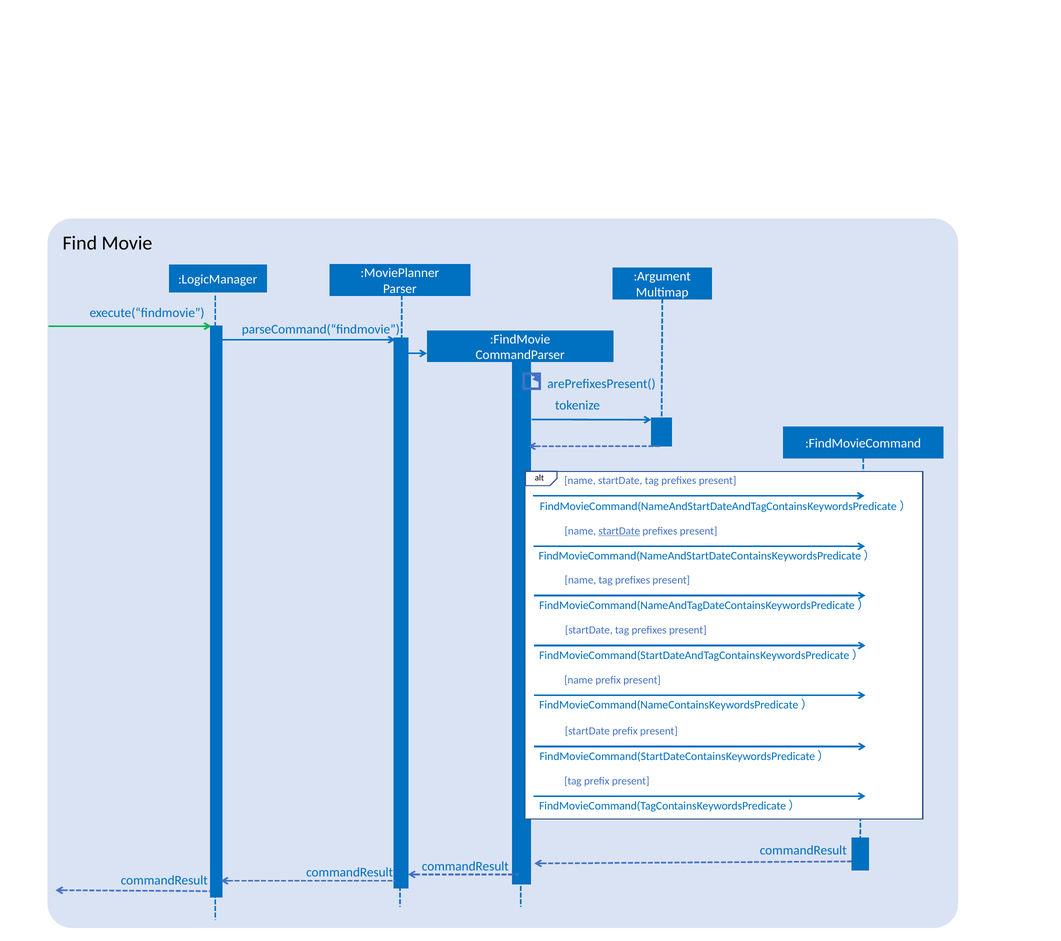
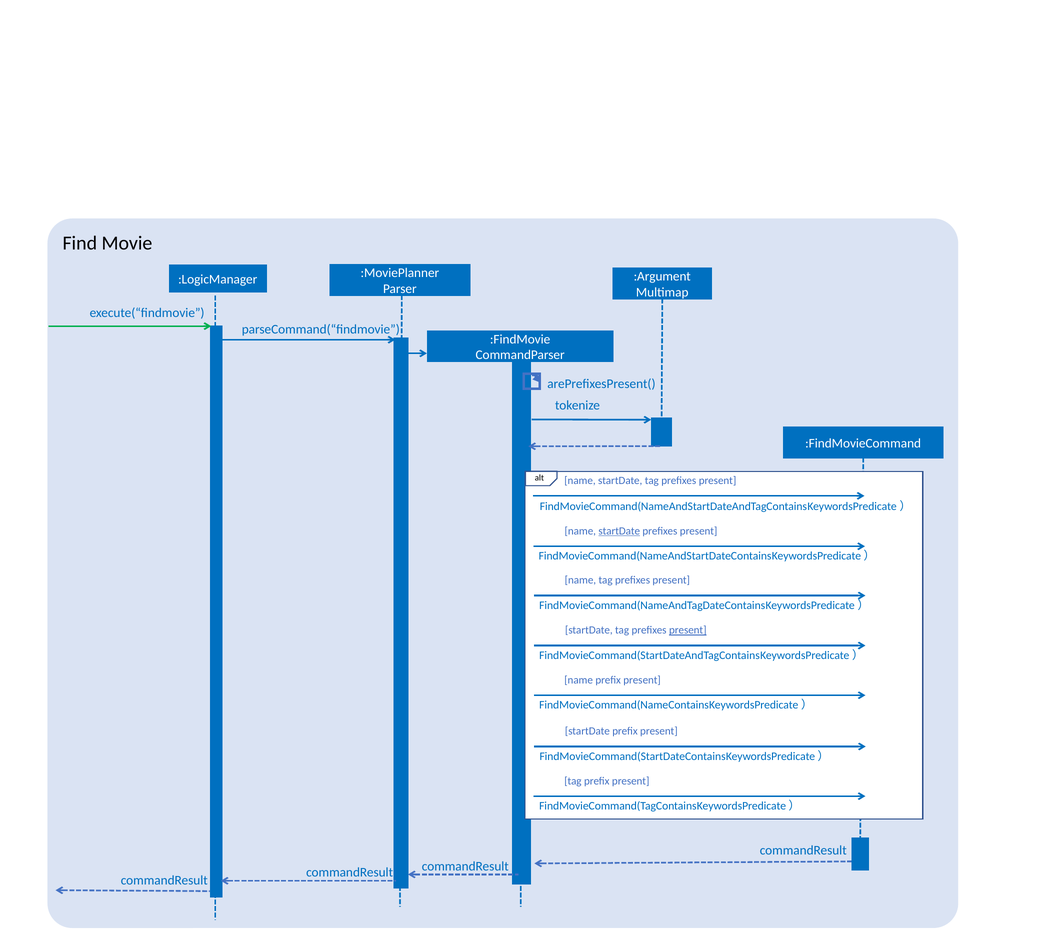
present at (688, 631) underline: none -> present
